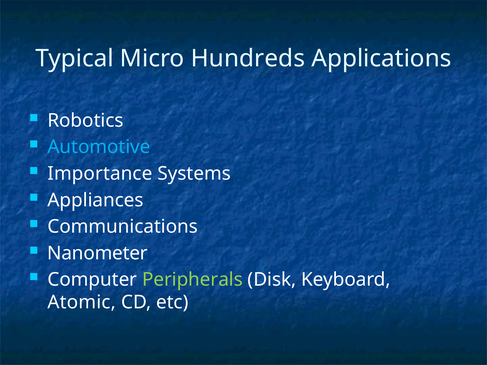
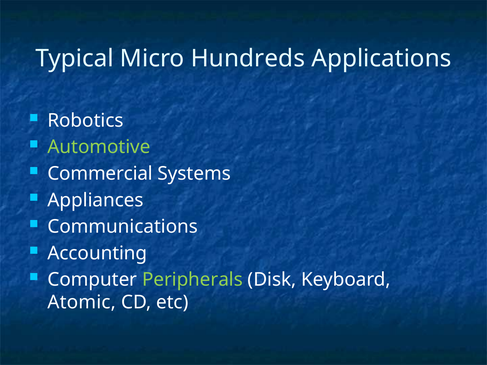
Automotive colour: light blue -> light green
Importance: Importance -> Commercial
Nanometer: Nanometer -> Accounting
